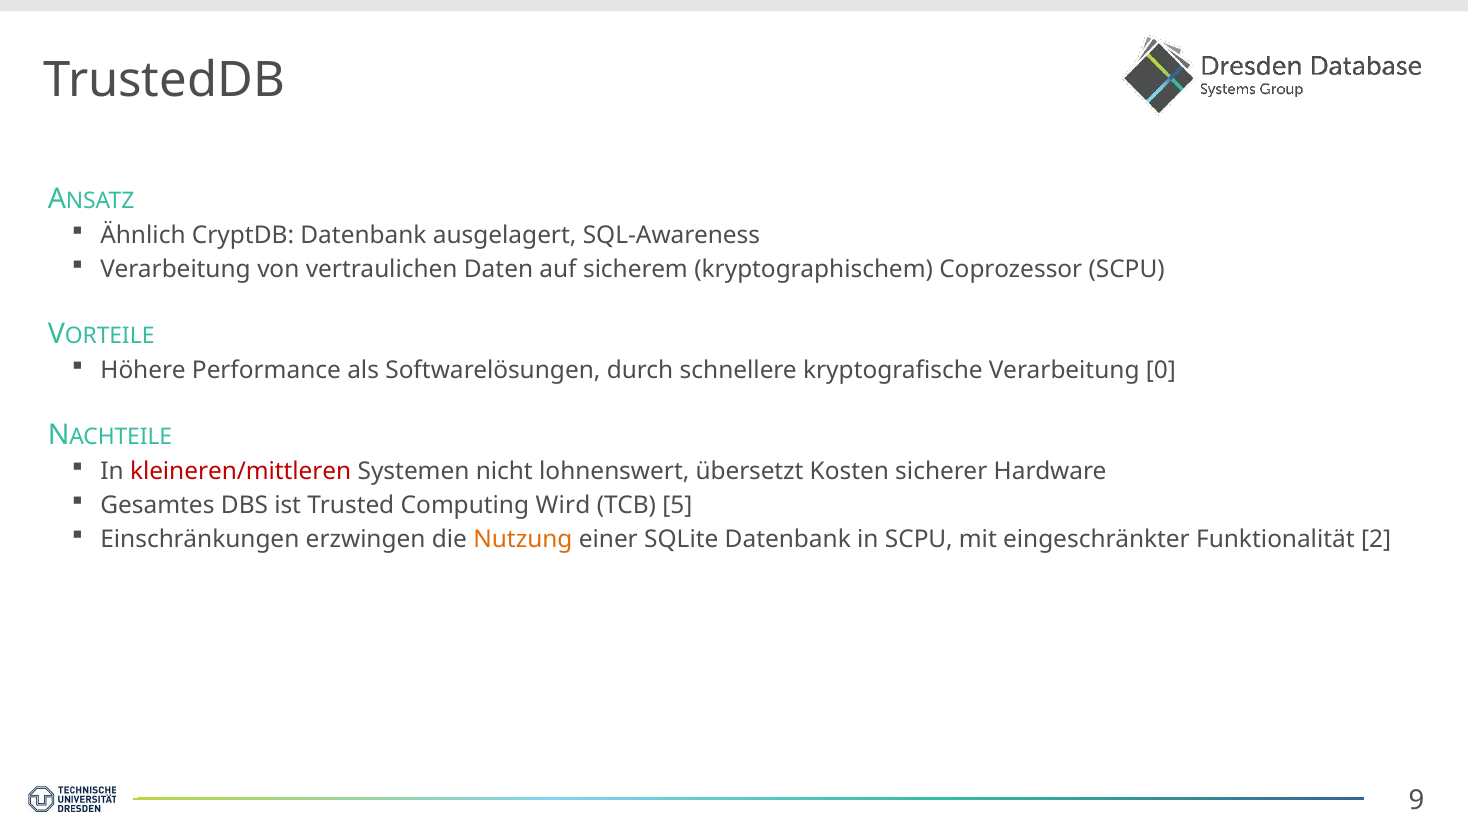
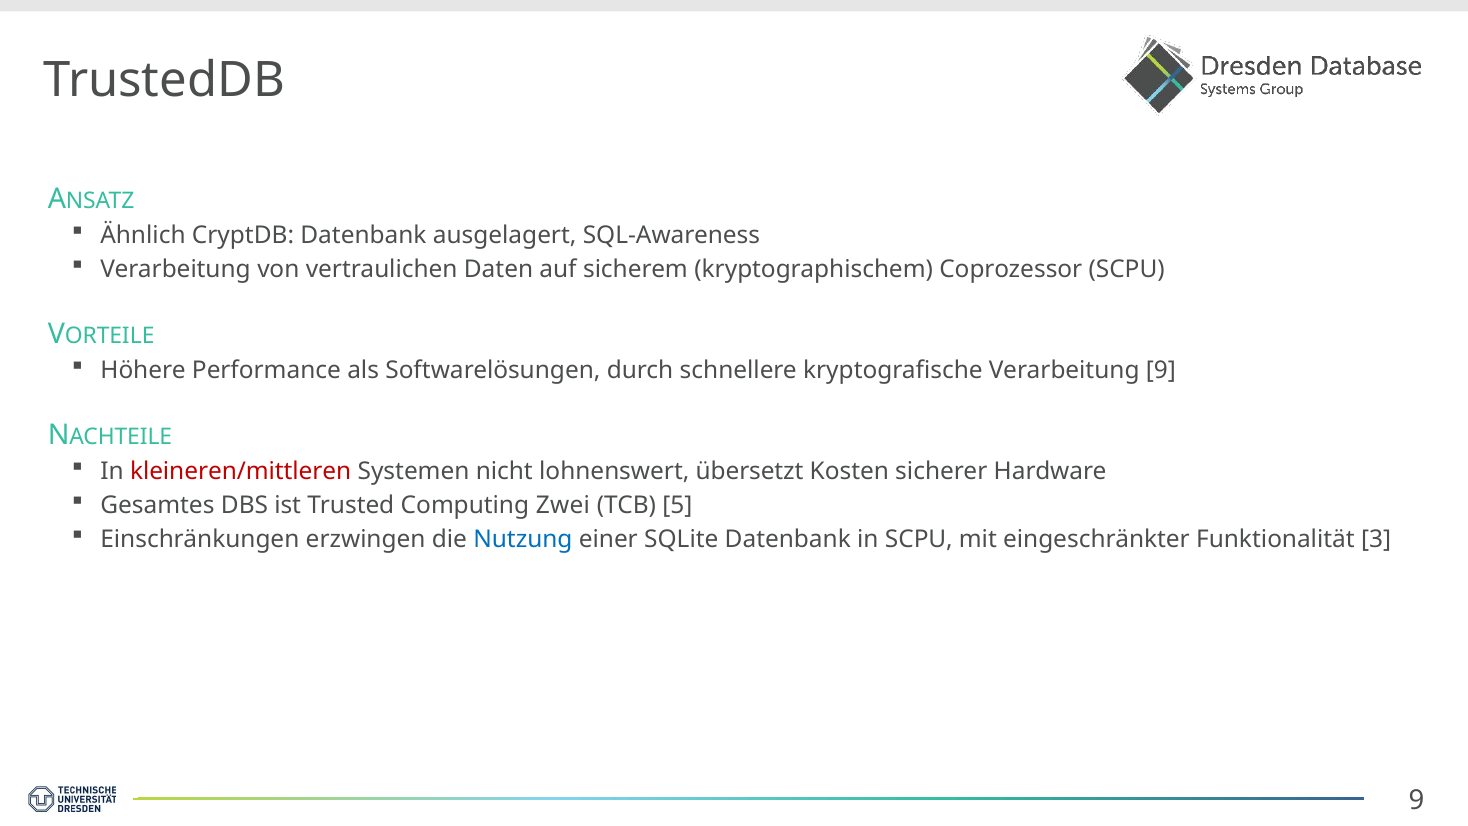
Verarbeitung 0: 0 -> 9
Wird: Wird -> Zwei
Nutzung colour: orange -> blue
2: 2 -> 3
